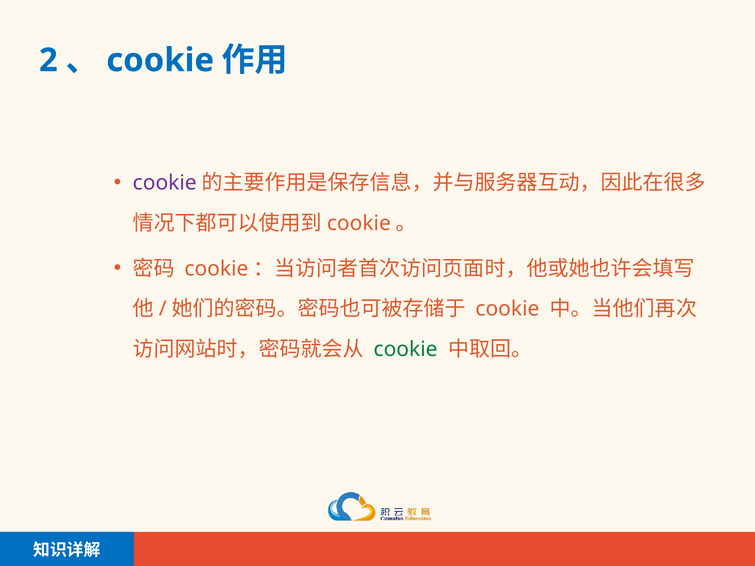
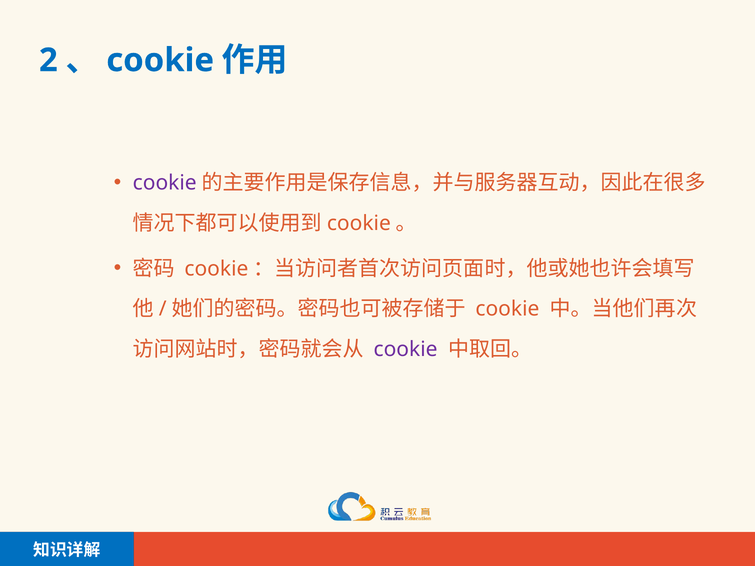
cookie at (406, 349) colour: green -> purple
